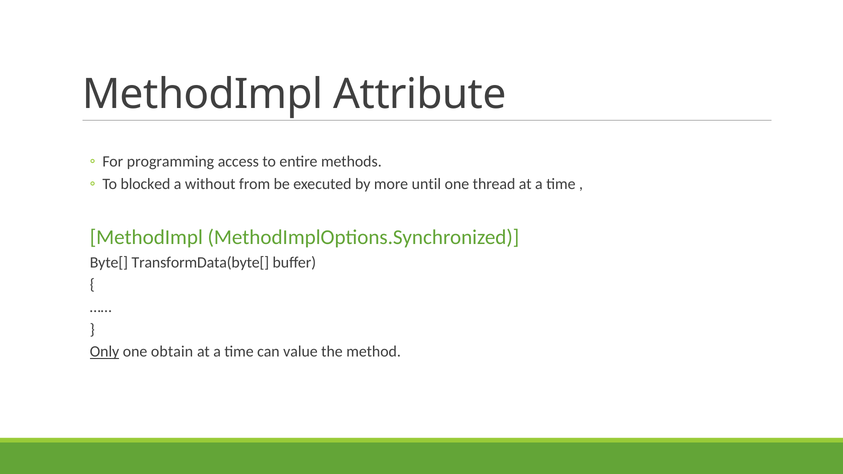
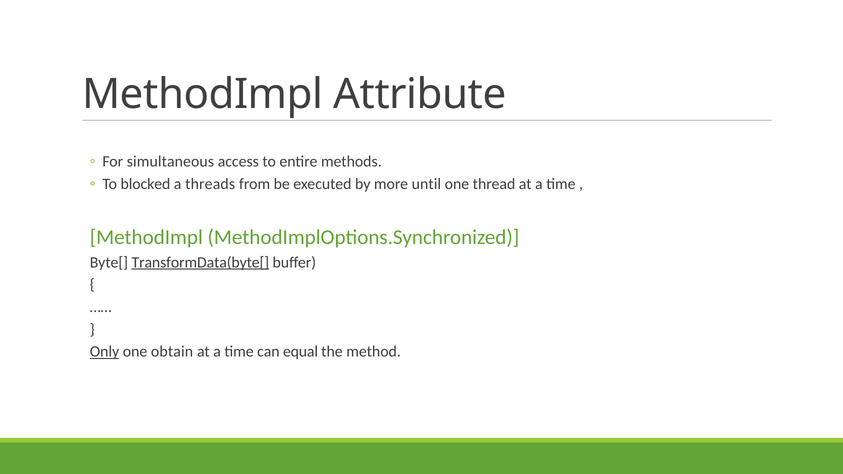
programming: programming -> simultaneous
without: without -> threads
TransformData(byte[ underline: none -> present
value: value -> equal
